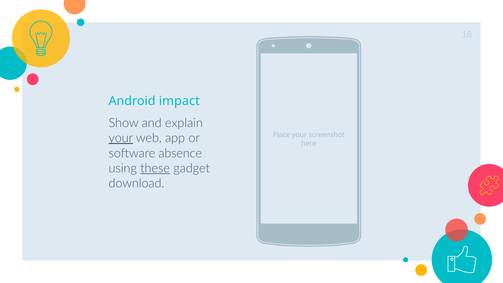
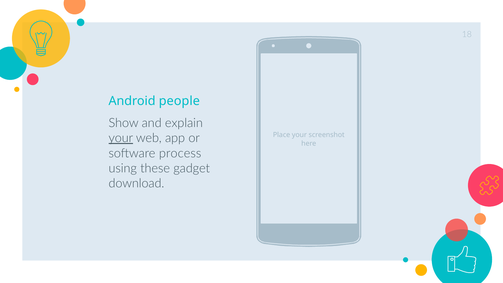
impact: impact -> people
absence: absence -> process
these underline: present -> none
